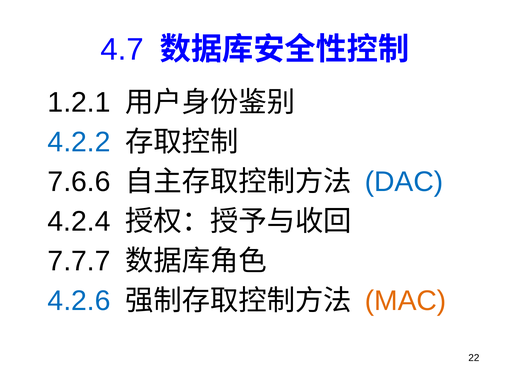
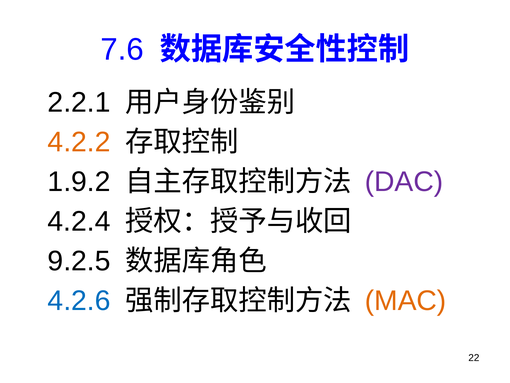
4.7: 4.7 -> 7.6
1.2.1: 1.2.1 -> 2.2.1
4.2.2 colour: blue -> orange
7.6.6: 7.6.6 -> 1.9.2
DAC colour: blue -> purple
7.7.7: 7.7.7 -> 9.2.5
